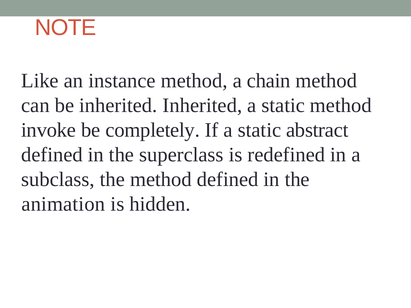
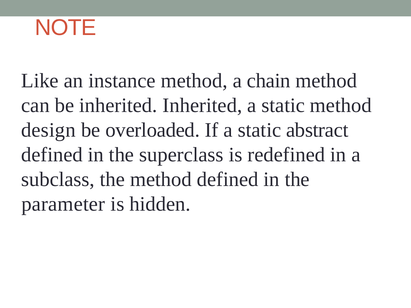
invoke: invoke -> design
completely: completely -> overloaded
animation: animation -> parameter
